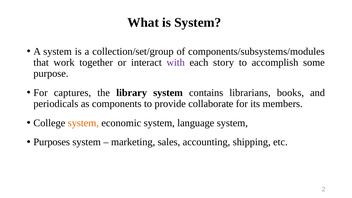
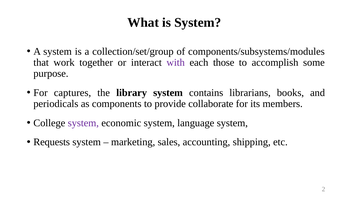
story: story -> those
system at (83, 123) colour: orange -> purple
Purposes: Purposes -> Requests
